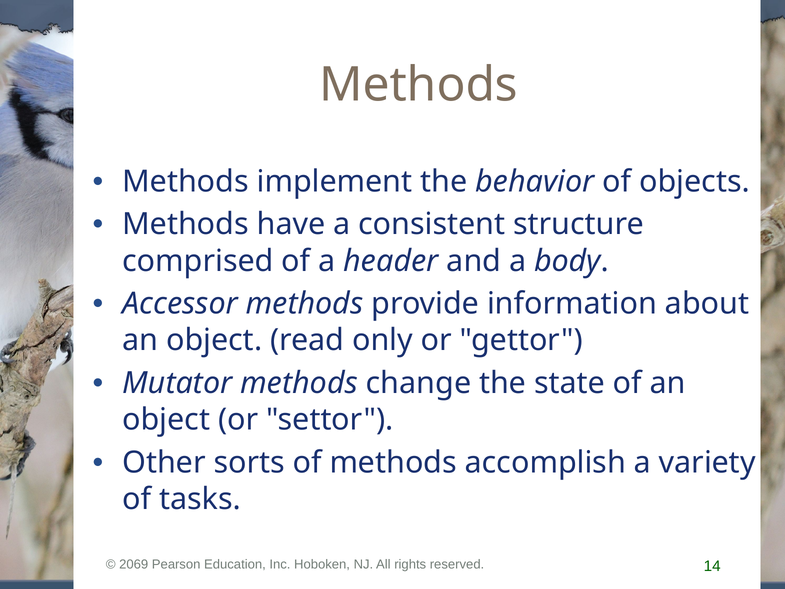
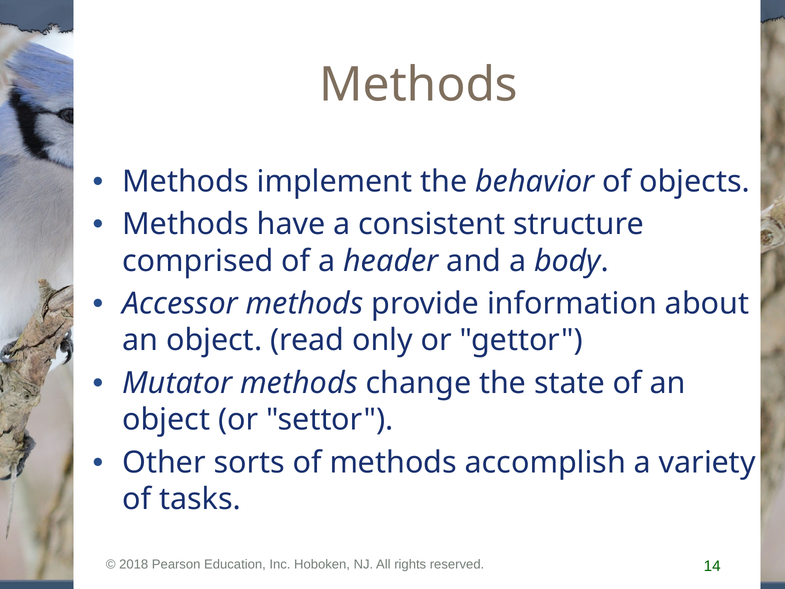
2069: 2069 -> 2018
